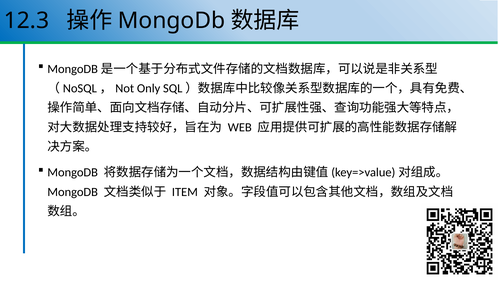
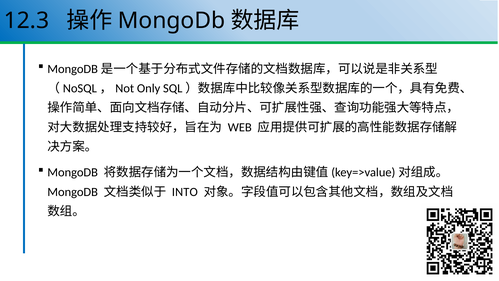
ITEM: ITEM -> INTO
